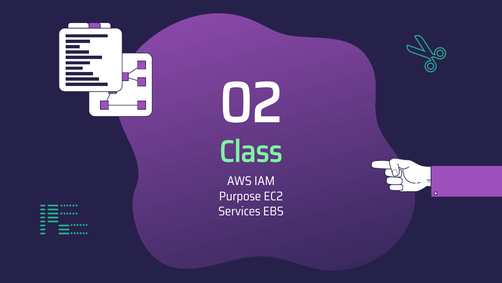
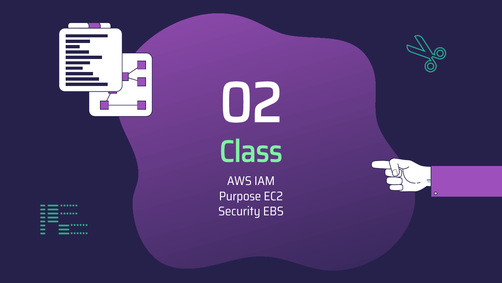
Services: Services -> Security
